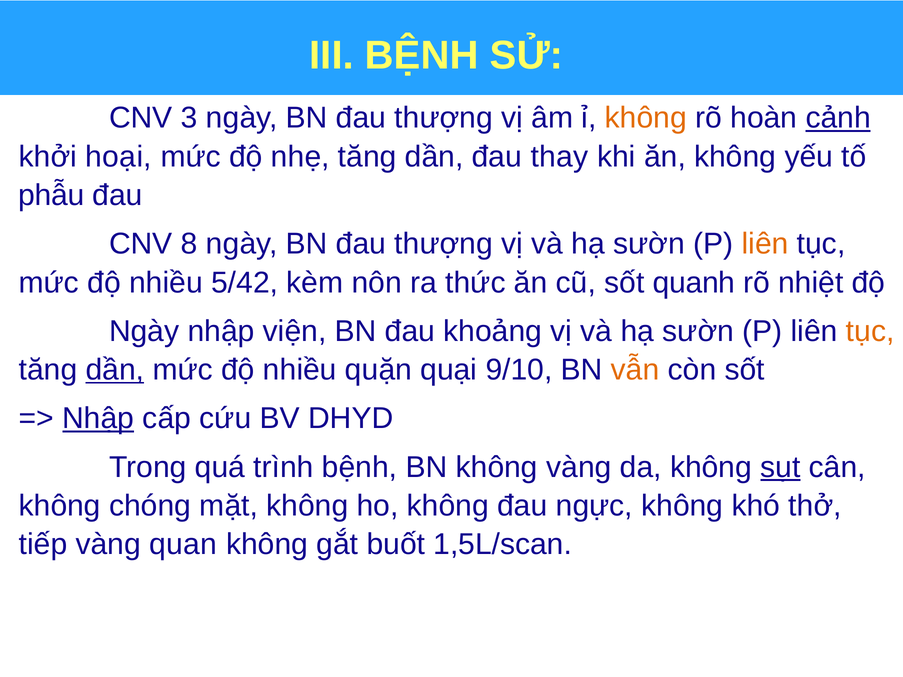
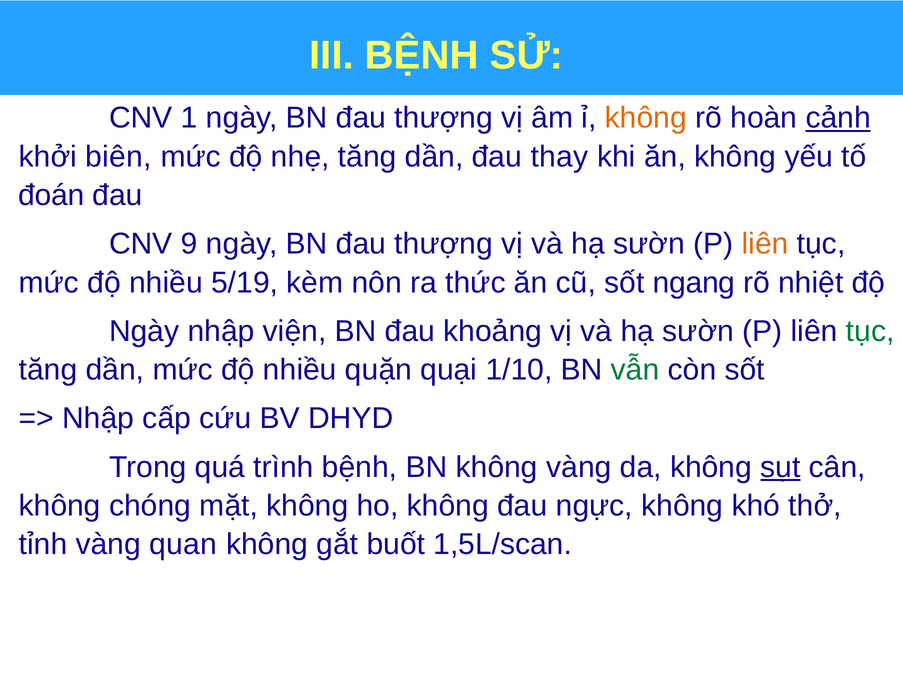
3: 3 -> 1
hoại: hoại -> biên
phẫu: phẫu -> đoán
8: 8 -> 9
5/42: 5/42 -> 5/19
quanh: quanh -> ngang
tục at (870, 331) colour: orange -> green
dần at (115, 370) underline: present -> none
9/10: 9/10 -> 1/10
vẫn colour: orange -> green
Nhập at (98, 419) underline: present -> none
tiếp: tiếp -> tỉnh
